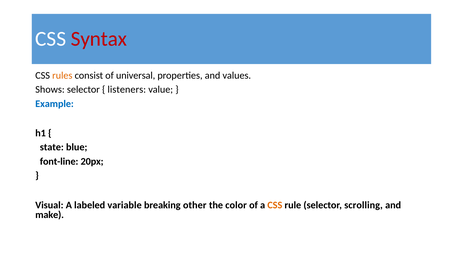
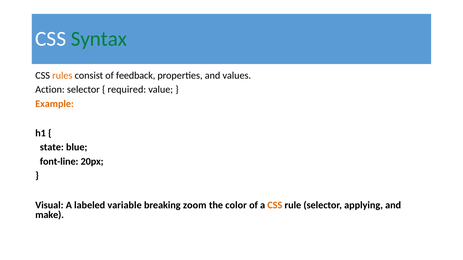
Syntax colour: red -> green
universal: universal -> feedback
Shows: Shows -> Action
listeners: listeners -> required
Example colour: blue -> orange
other: other -> zoom
scrolling: scrolling -> applying
